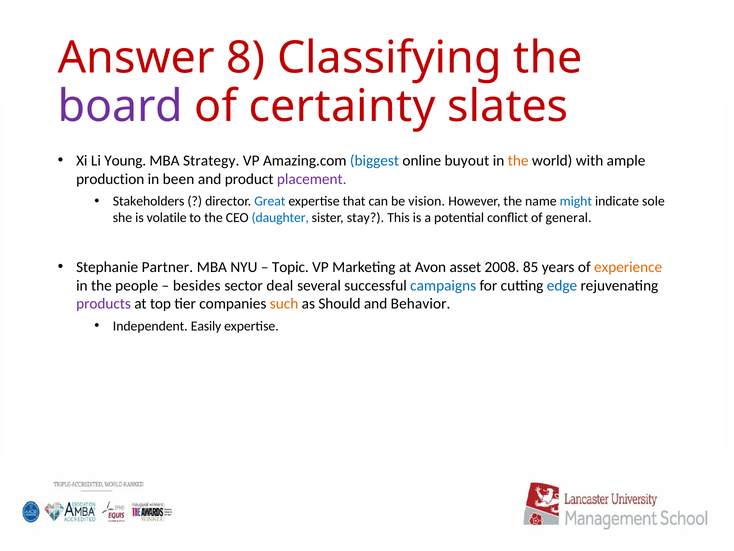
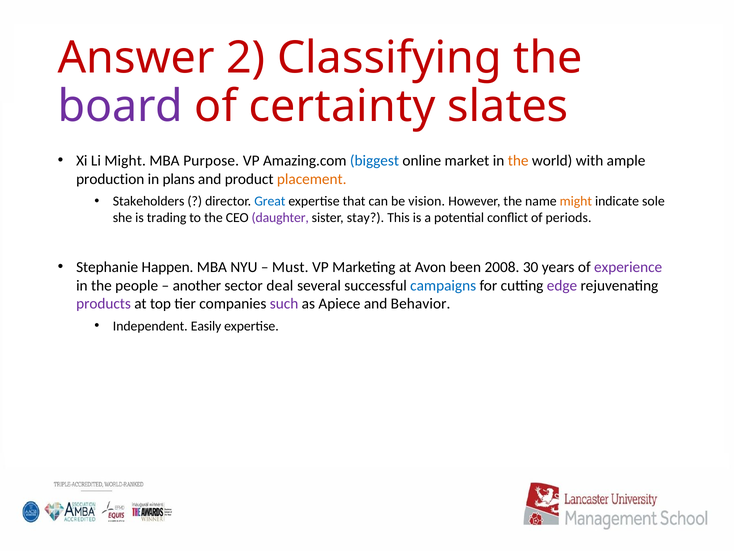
8: 8 -> 2
Li Young: Young -> Might
Strategy: Strategy -> Purpose
buyout: buyout -> market
been: been -> plans
placement colour: purple -> orange
might at (576, 201) colour: blue -> orange
volatile: volatile -> trading
daughter colour: blue -> purple
general: general -> periods
Partner: Partner -> Happen
Topic: Topic -> Must
asset: asset -> been
85: 85 -> 30
experience colour: orange -> purple
besides: besides -> another
edge colour: blue -> purple
such colour: orange -> purple
Should: Should -> Apiece
